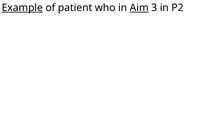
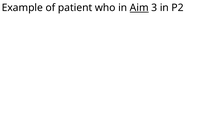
Example underline: present -> none
